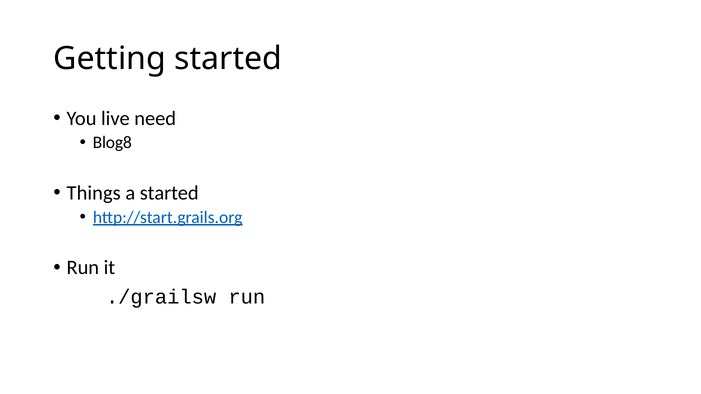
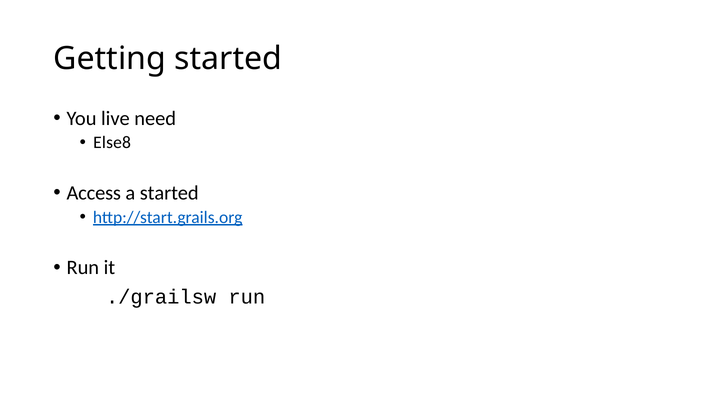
Blog8: Blog8 -> Else8
Things: Things -> Access
